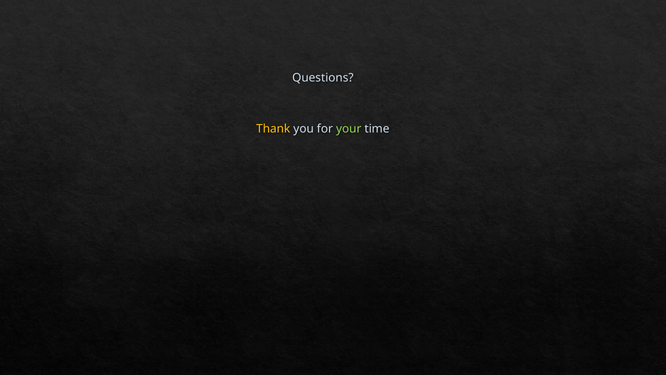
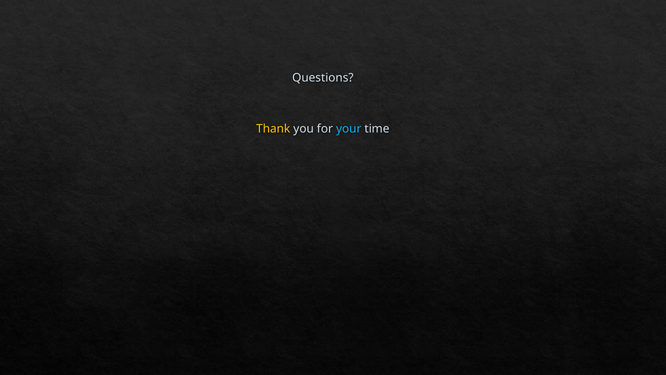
your colour: light green -> light blue
